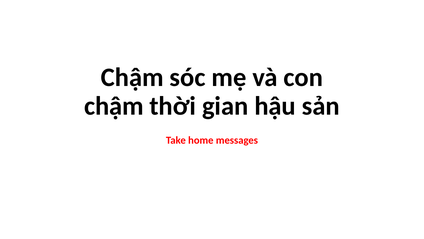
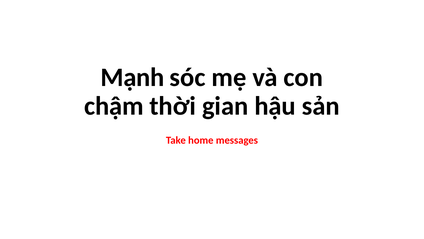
Chậm at (132, 77): Chậm -> Mạnh
